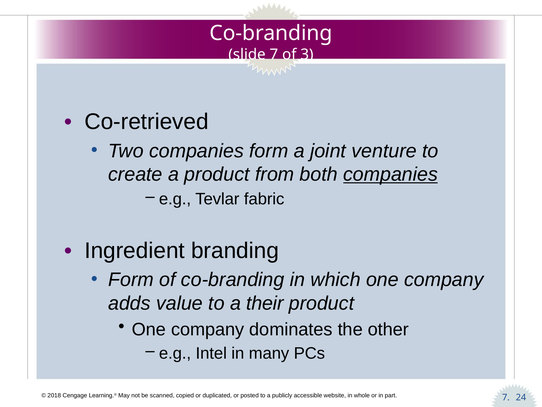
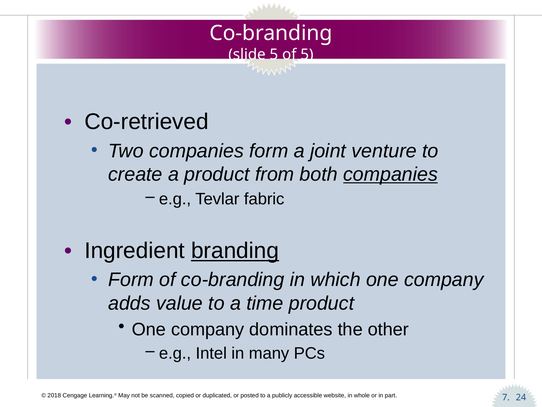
slide 7: 7 -> 5
of 3: 3 -> 5
branding underline: none -> present
their: their -> time
